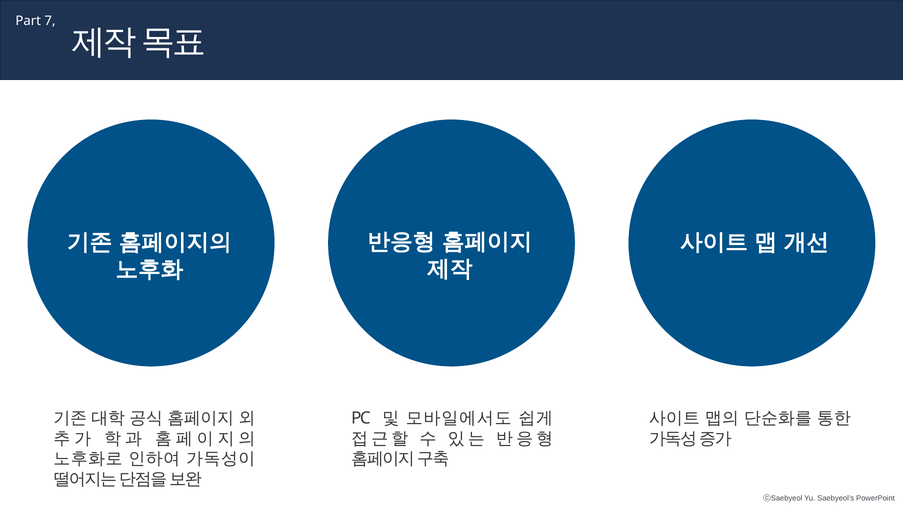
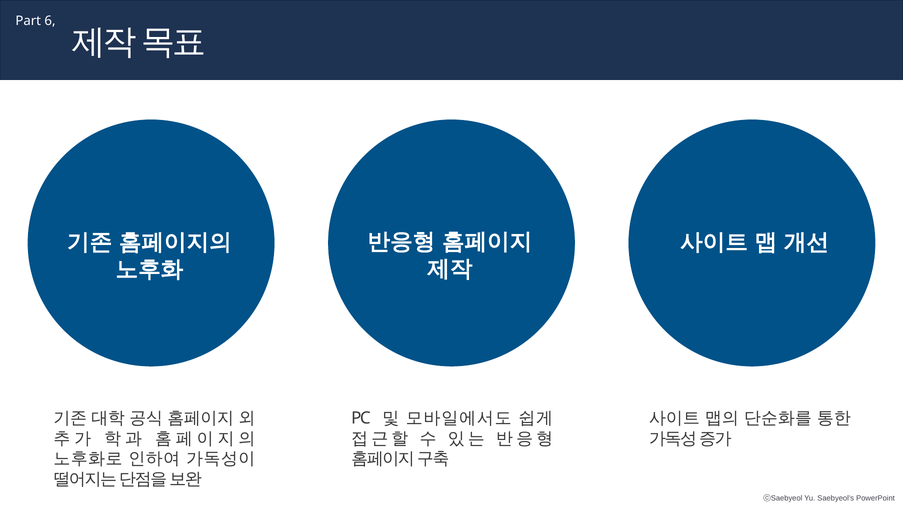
7: 7 -> 6
